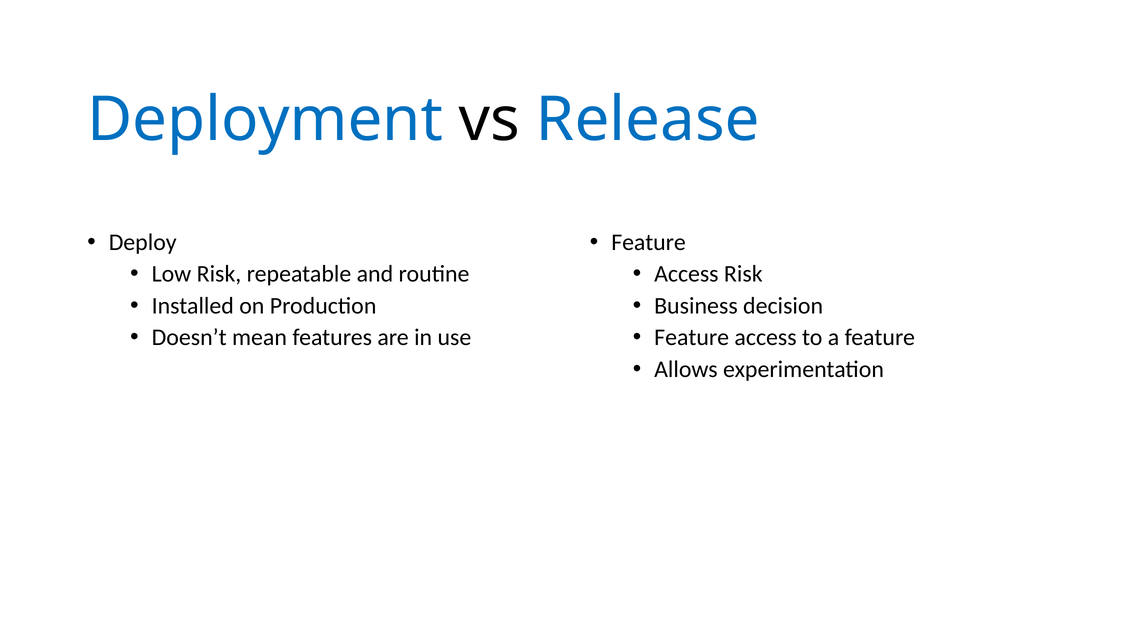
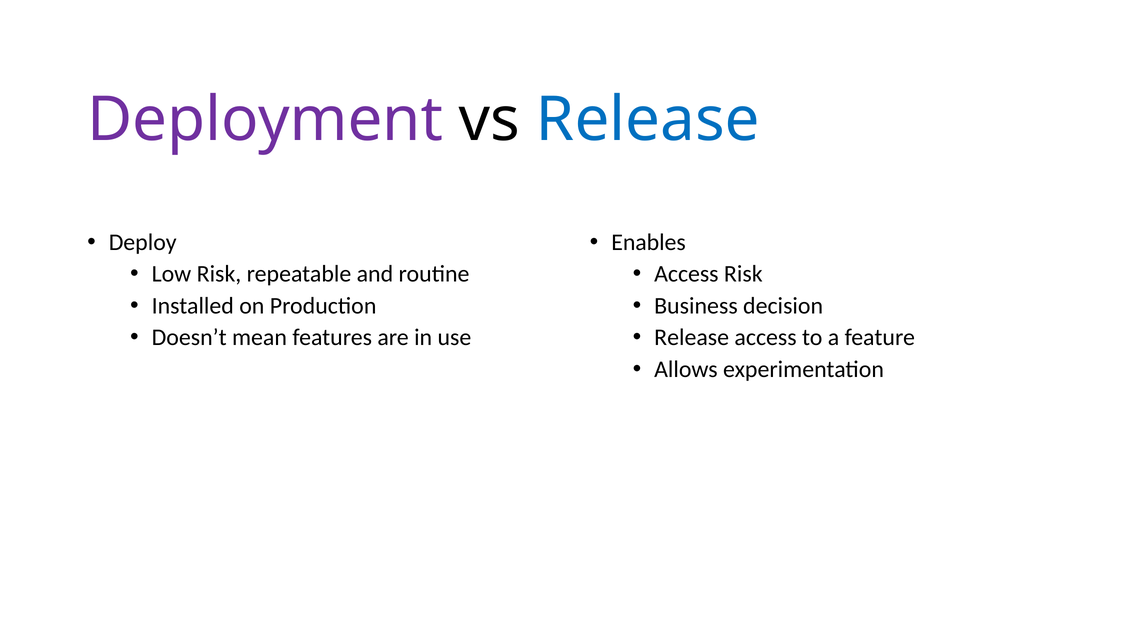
Deployment colour: blue -> purple
Feature at (649, 242): Feature -> Enables
Feature at (692, 338): Feature -> Release
